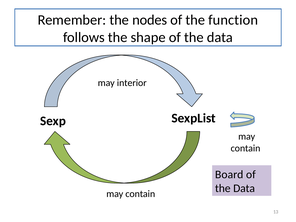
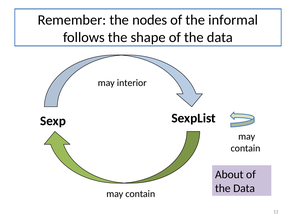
function: function -> informal
Board: Board -> About
